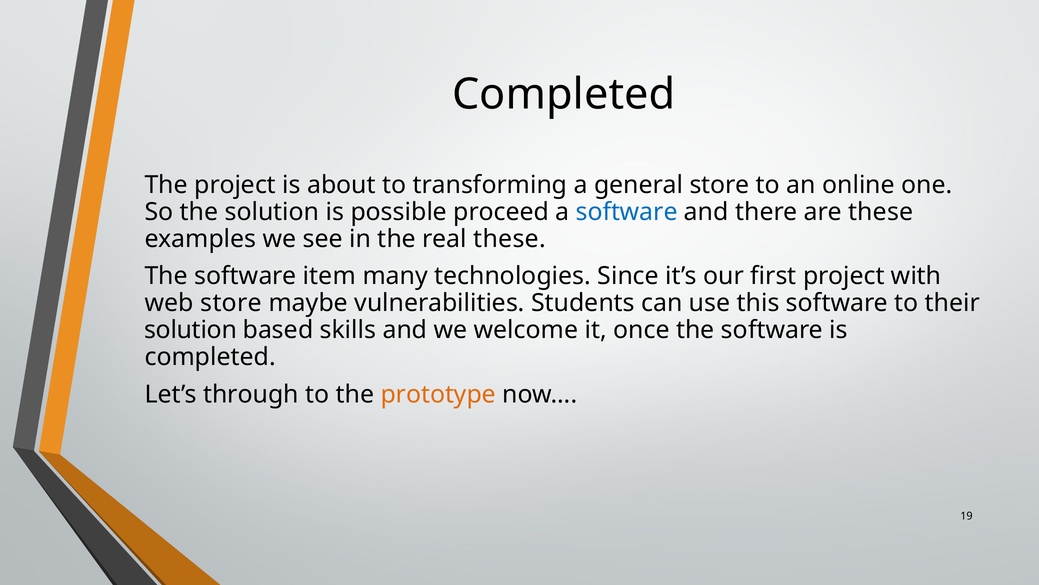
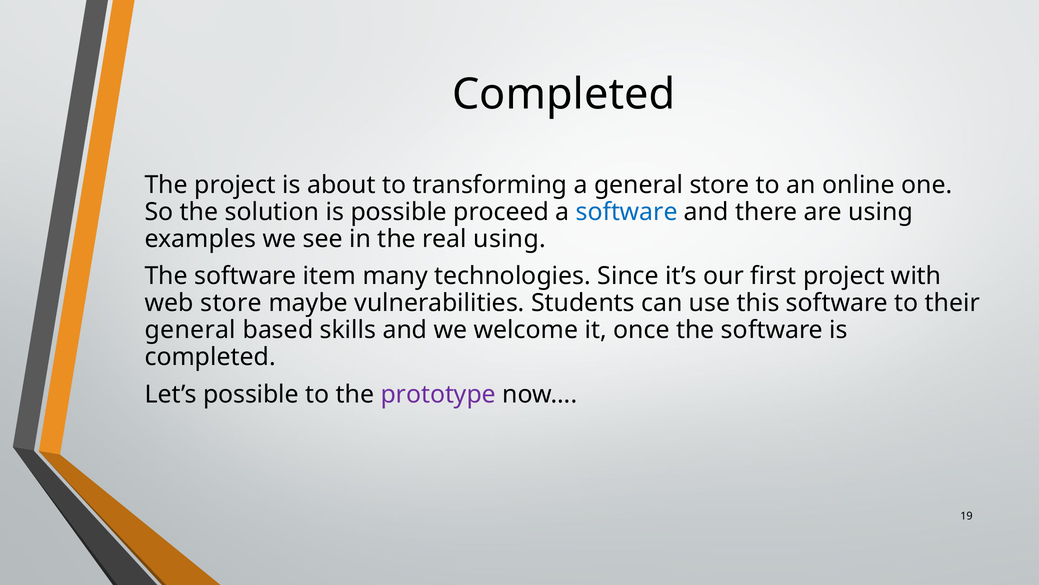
are these: these -> using
real these: these -> using
solution at (191, 330): solution -> general
Let’s through: through -> possible
prototype colour: orange -> purple
